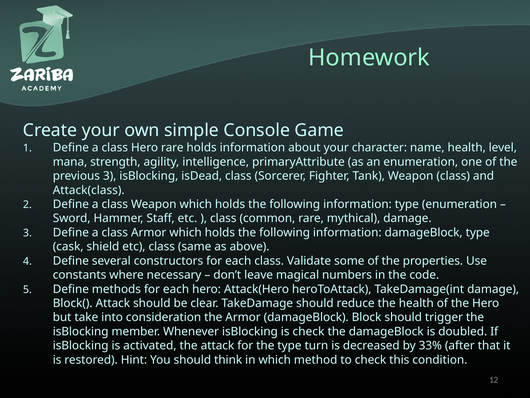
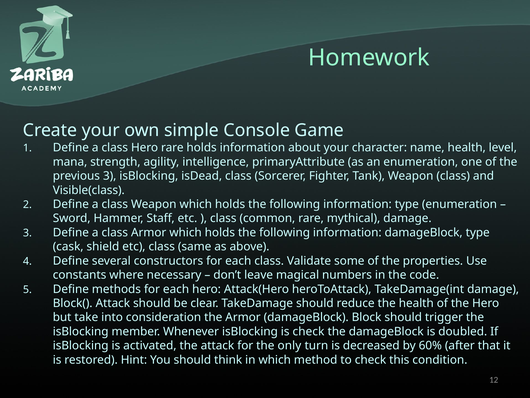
Attack(class: Attack(class -> Visible(class
the type: type -> only
33%: 33% -> 60%
